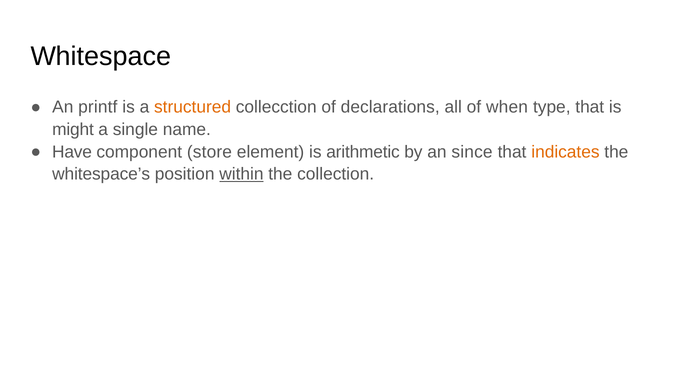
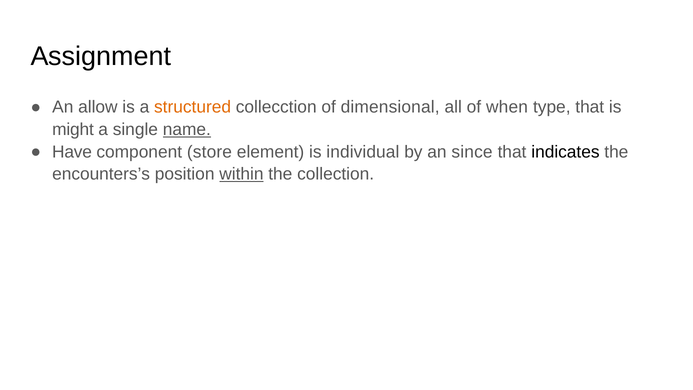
Whitespace: Whitespace -> Assignment
printf: printf -> allow
declarations: declarations -> dimensional
name underline: none -> present
arithmetic: arithmetic -> individual
indicates colour: orange -> black
whitespace’s: whitespace’s -> encounters’s
